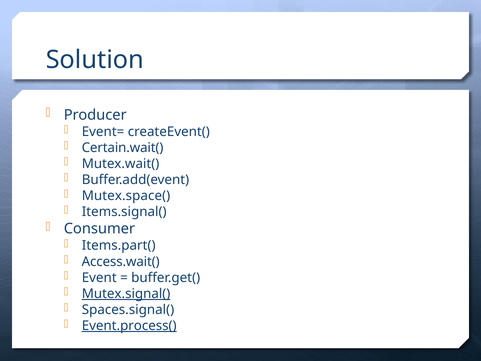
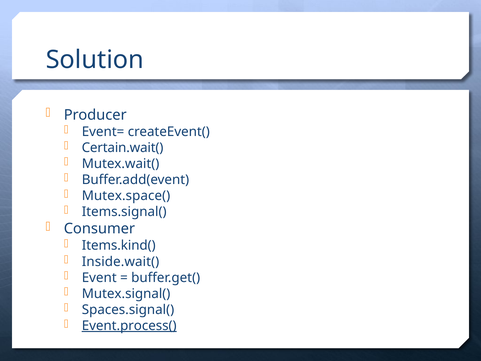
Items.part(: Items.part( -> Items.kind(
Access.wait(: Access.wait( -> Inside.wait(
Mutex.signal( underline: present -> none
